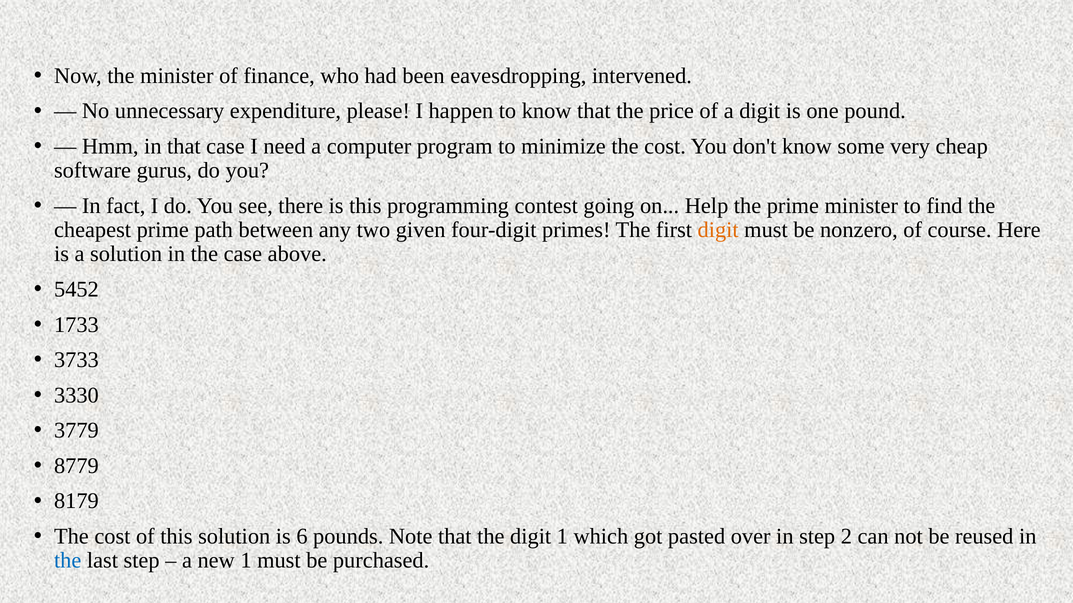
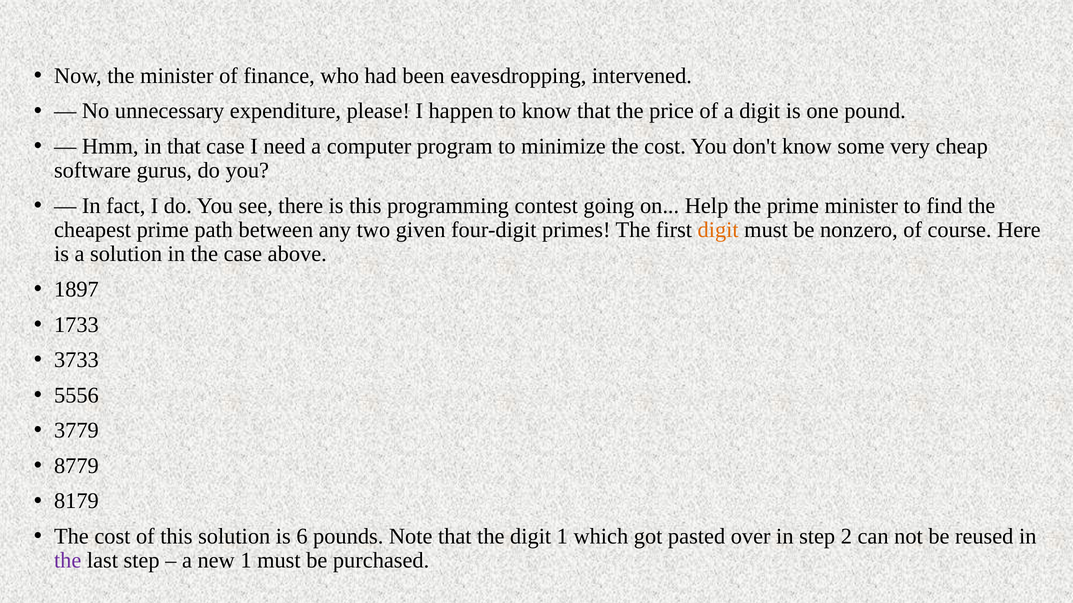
5452: 5452 -> 1897
3330: 3330 -> 5556
the at (68, 561) colour: blue -> purple
